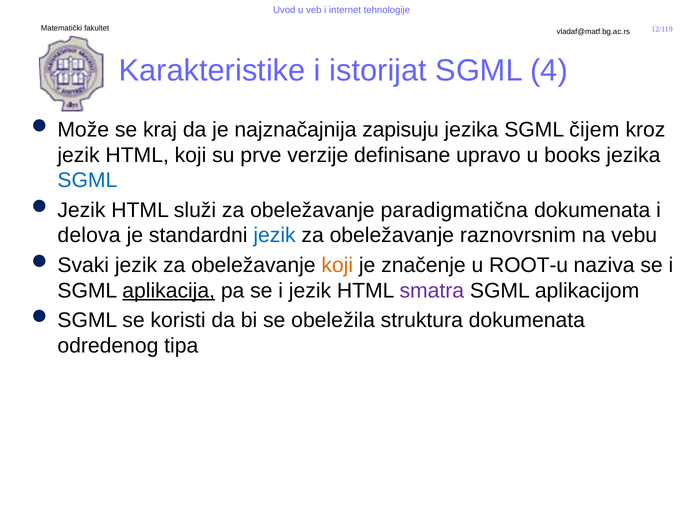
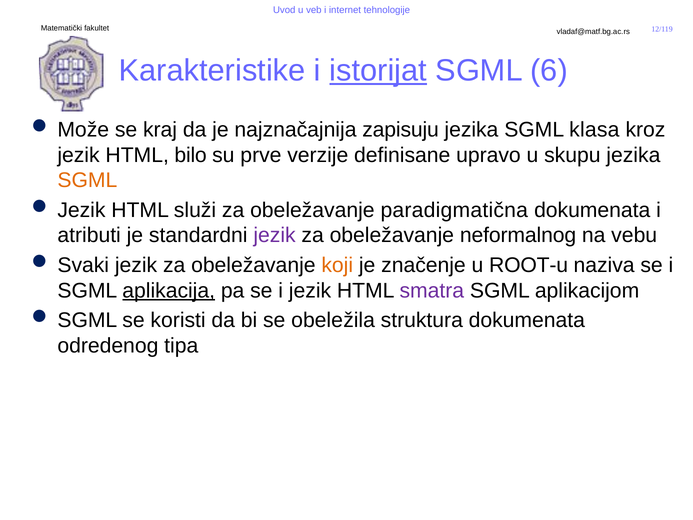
istorijat underline: none -> present
4: 4 -> 6
čijem: čijem -> klasa
HTML koji: koji -> bilo
books: books -> skupu
SGML at (87, 180) colour: blue -> orange
delova: delova -> atributi
jezik at (275, 235) colour: blue -> purple
raznovrsnim: raznovrsnim -> neformalnog
